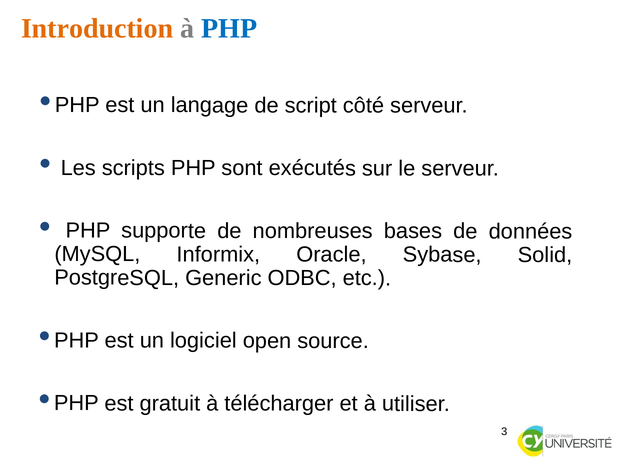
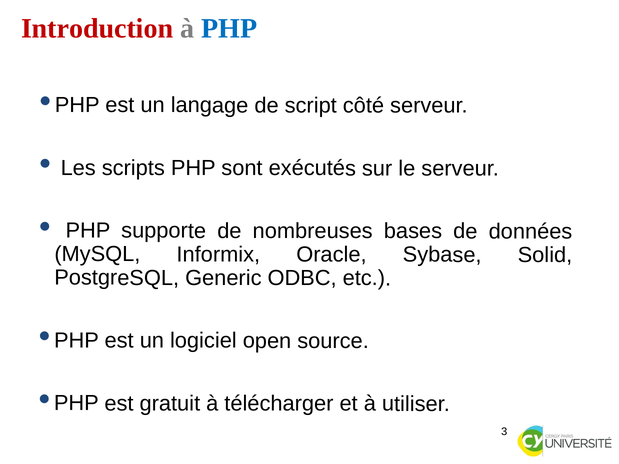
Introduction colour: orange -> red
